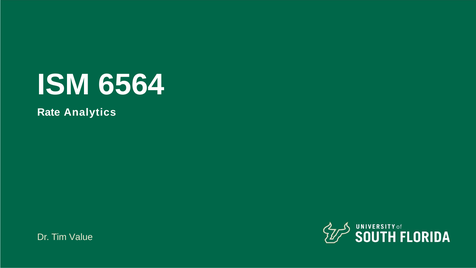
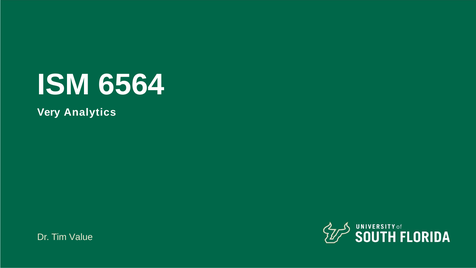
Rate: Rate -> Very
